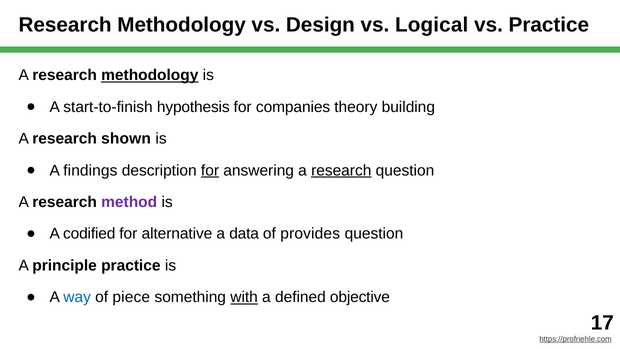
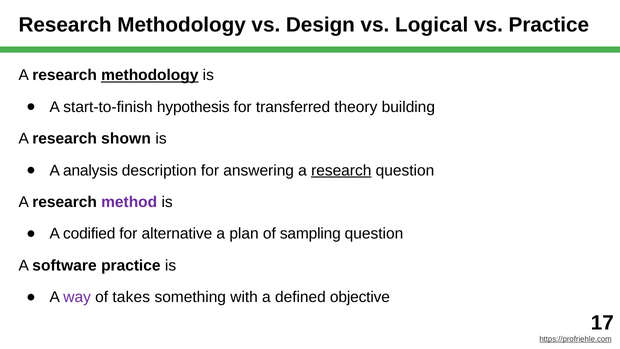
companies: companies -> transferred
findings: findings -> analysis
for at (210, 170) underline: present -> none
data: data -> plan
provides: provides -> sampling
principle: principle -> software
way colour: blue -> purple
piece: piece -> takes
with underline: present -> none
